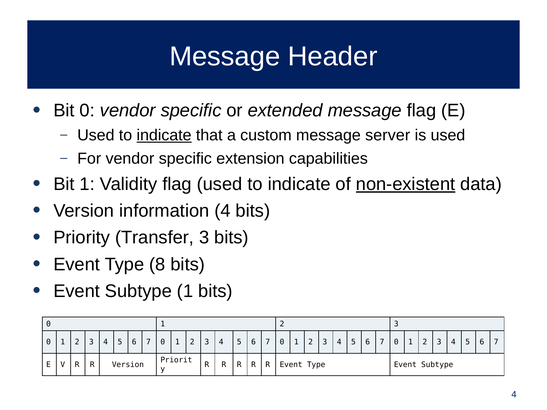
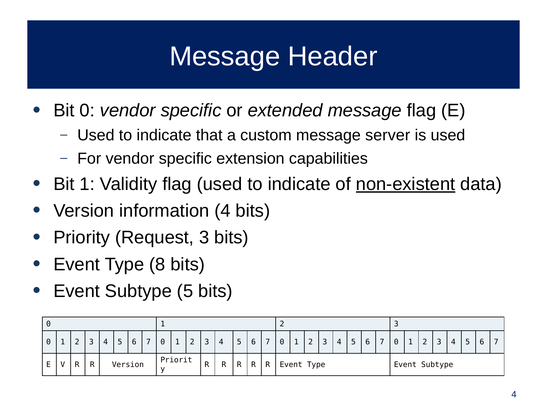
indicate at (164, 135) underline: present -> none
Transfer: Transfer -> Request
Subtype 1: 1 -> 5
